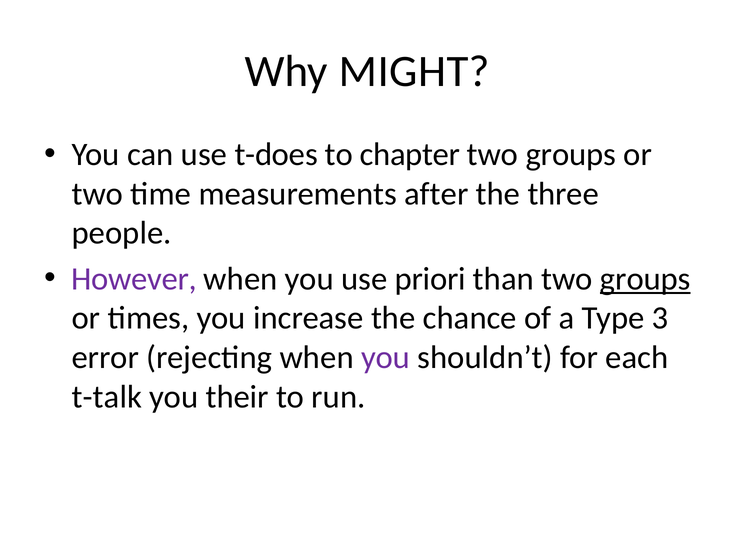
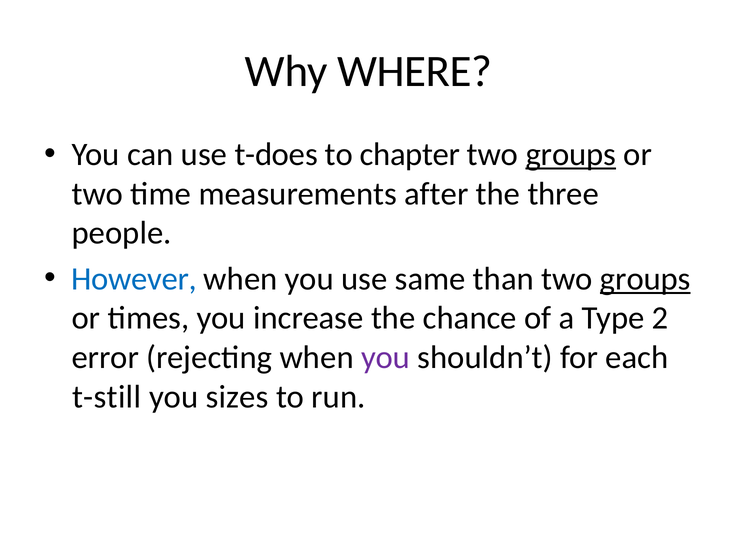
MIGHT: MIGHT -> WHERE
groups at (571, 154) underline: none -> present
However colour: purple -> blue
priori: priori -> same
3: 3 -> 2
t-talk: t-talk -> t-still
their: their -> sizes
